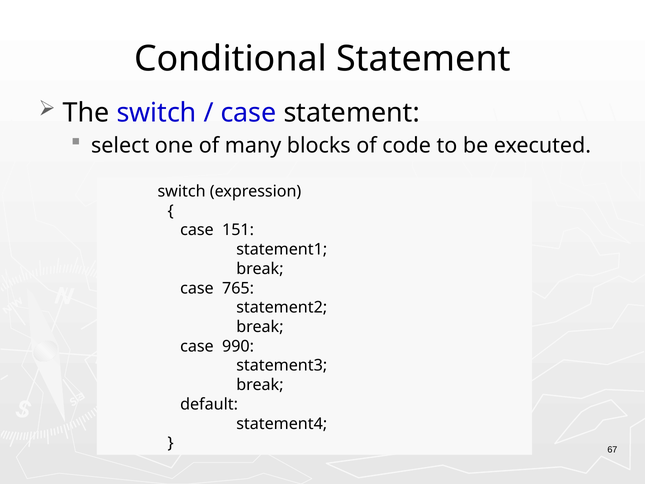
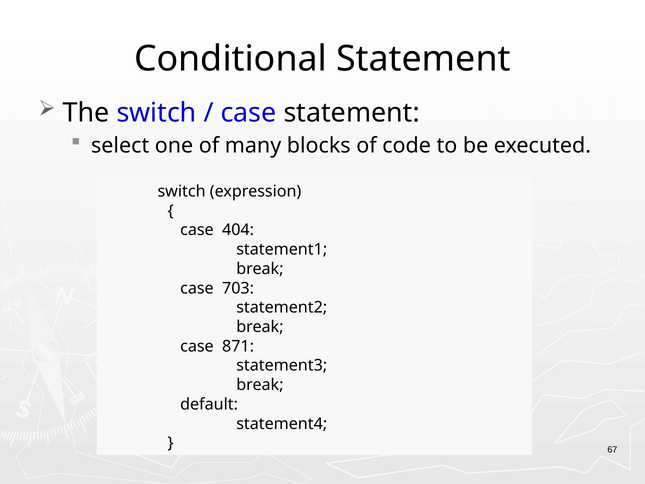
151: 151 -> 404
765: 765 -> 703
990: 990 -> 871
